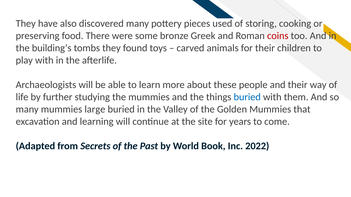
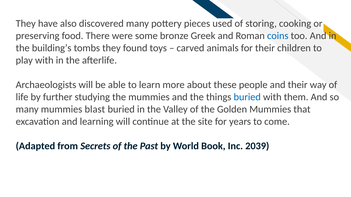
coins colour: red -> blue
large: large -> blast
2022: 2022 -> 2039
